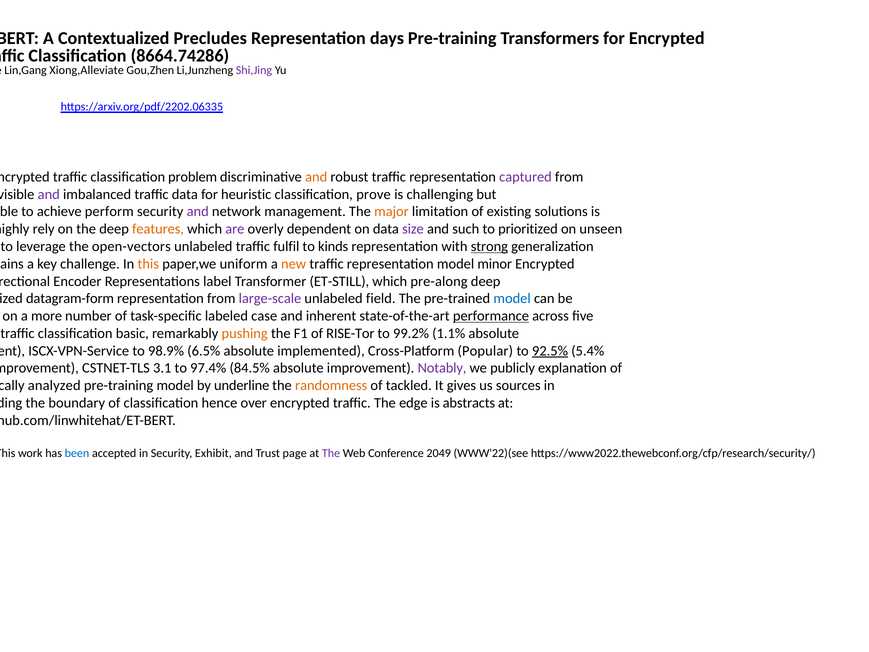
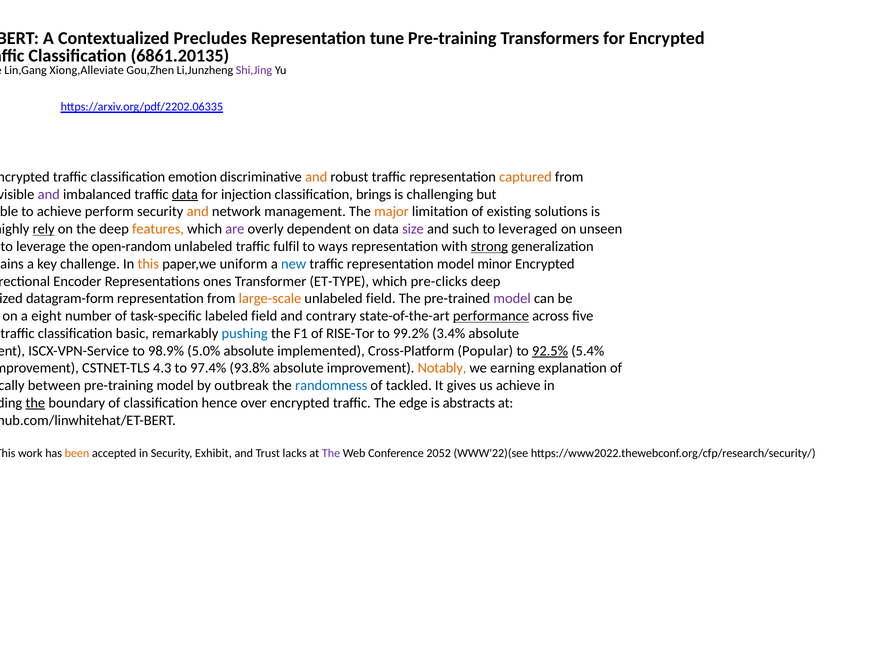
days: days -> tune
8664.74286: 8664.74286 -> 6861.20135
problem: problem -> emotion
captured colour: purple -> orange
data at (185, 194) underline: none -> present
heuristic: heuristic -> injection
prove: prove -> brings
and at (198, 212) colour: purple -> orange
rely underline: none -> present
prioritized: prioritized -> leveraged
open-vectors: open-vectors -> open-random
kinds: kinds -> ways
new colour: orange -> blue
label: label -> ones
ET-STILL: ET-STILL -> ET-TYPE
pre-along: pre-along -> pre-clicks
large-scale colour: purple -> orange
model at (512, 299) colour: blue -> purple
more: more -> eight
labeled case: case -> field
inherent: inherent -> contrary
pushing colour: orange -> blue
1.1%: 1.1% -> 3.4%
6.5%: 6.5% -> 5.0%
3.1: 3.1 -> 4.3
84.5%: 84.5% -> 93.8%
Notably colour: purple -> orange
publicly: publicly -> earning
analyzed: analyzed -> between
underline: underline -> outbreak
randomness colour: orange -> blue
us sources: sources -> achieve
the at (35, 403) underline: none -> present
been colour: blue -> orange
page: page -> lacks
2049: 2049 -> 2052
